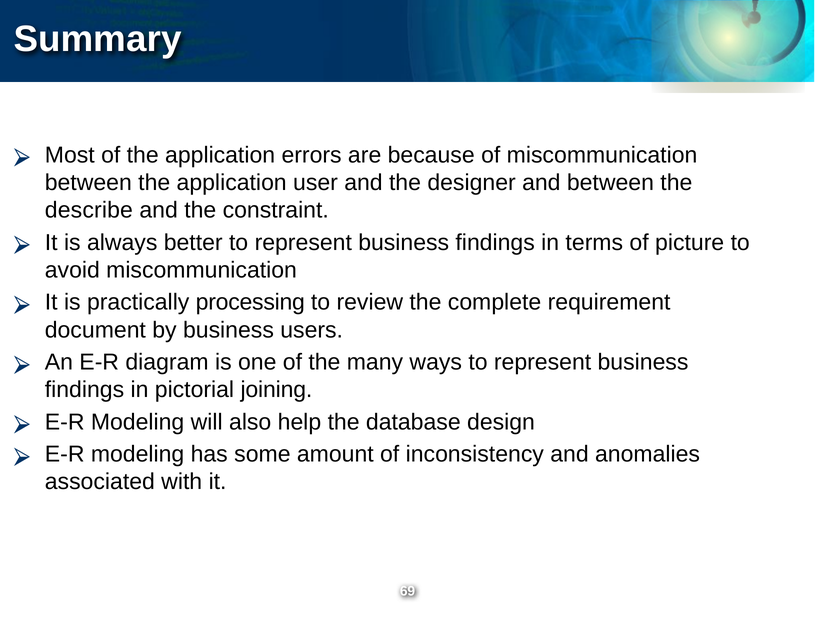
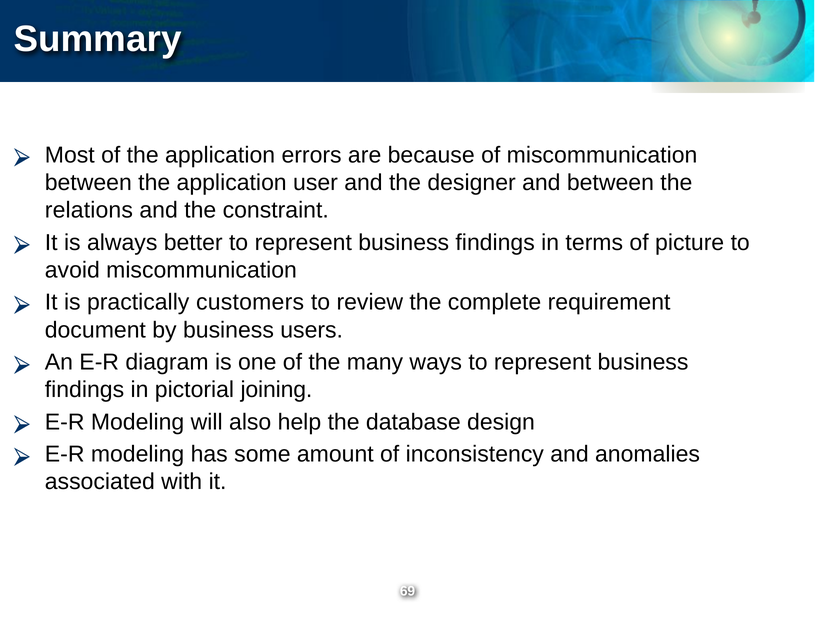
describe: describe -> relations
processing: processing -> customers
